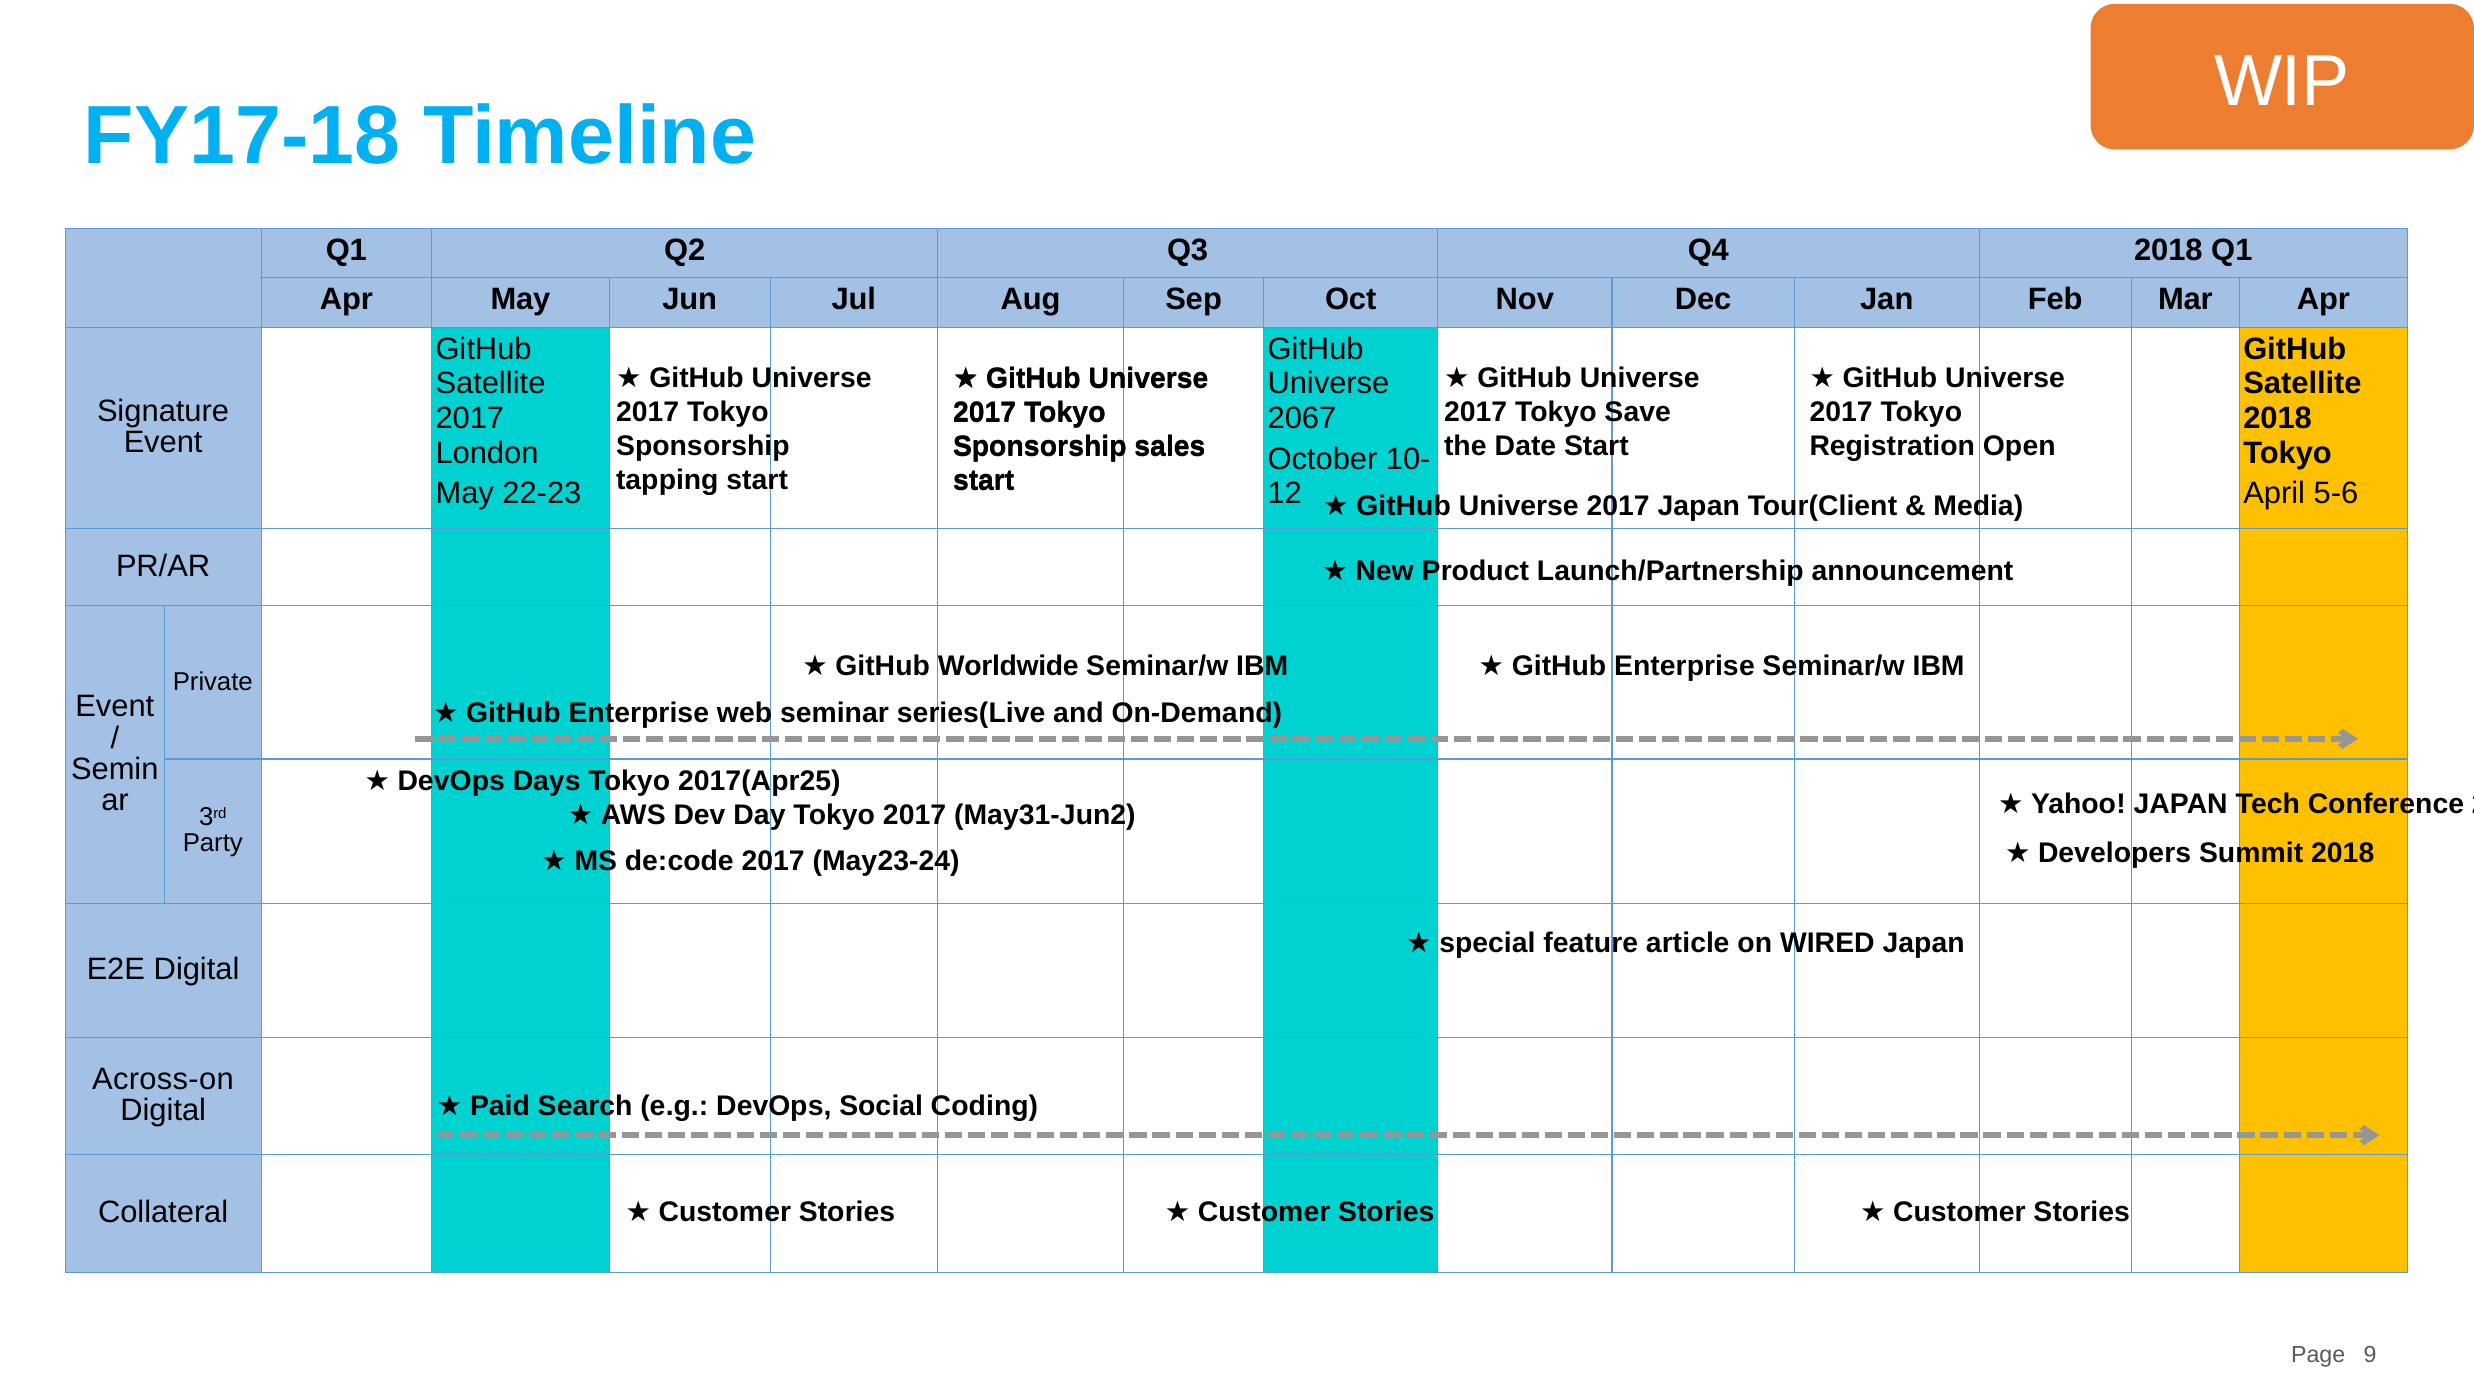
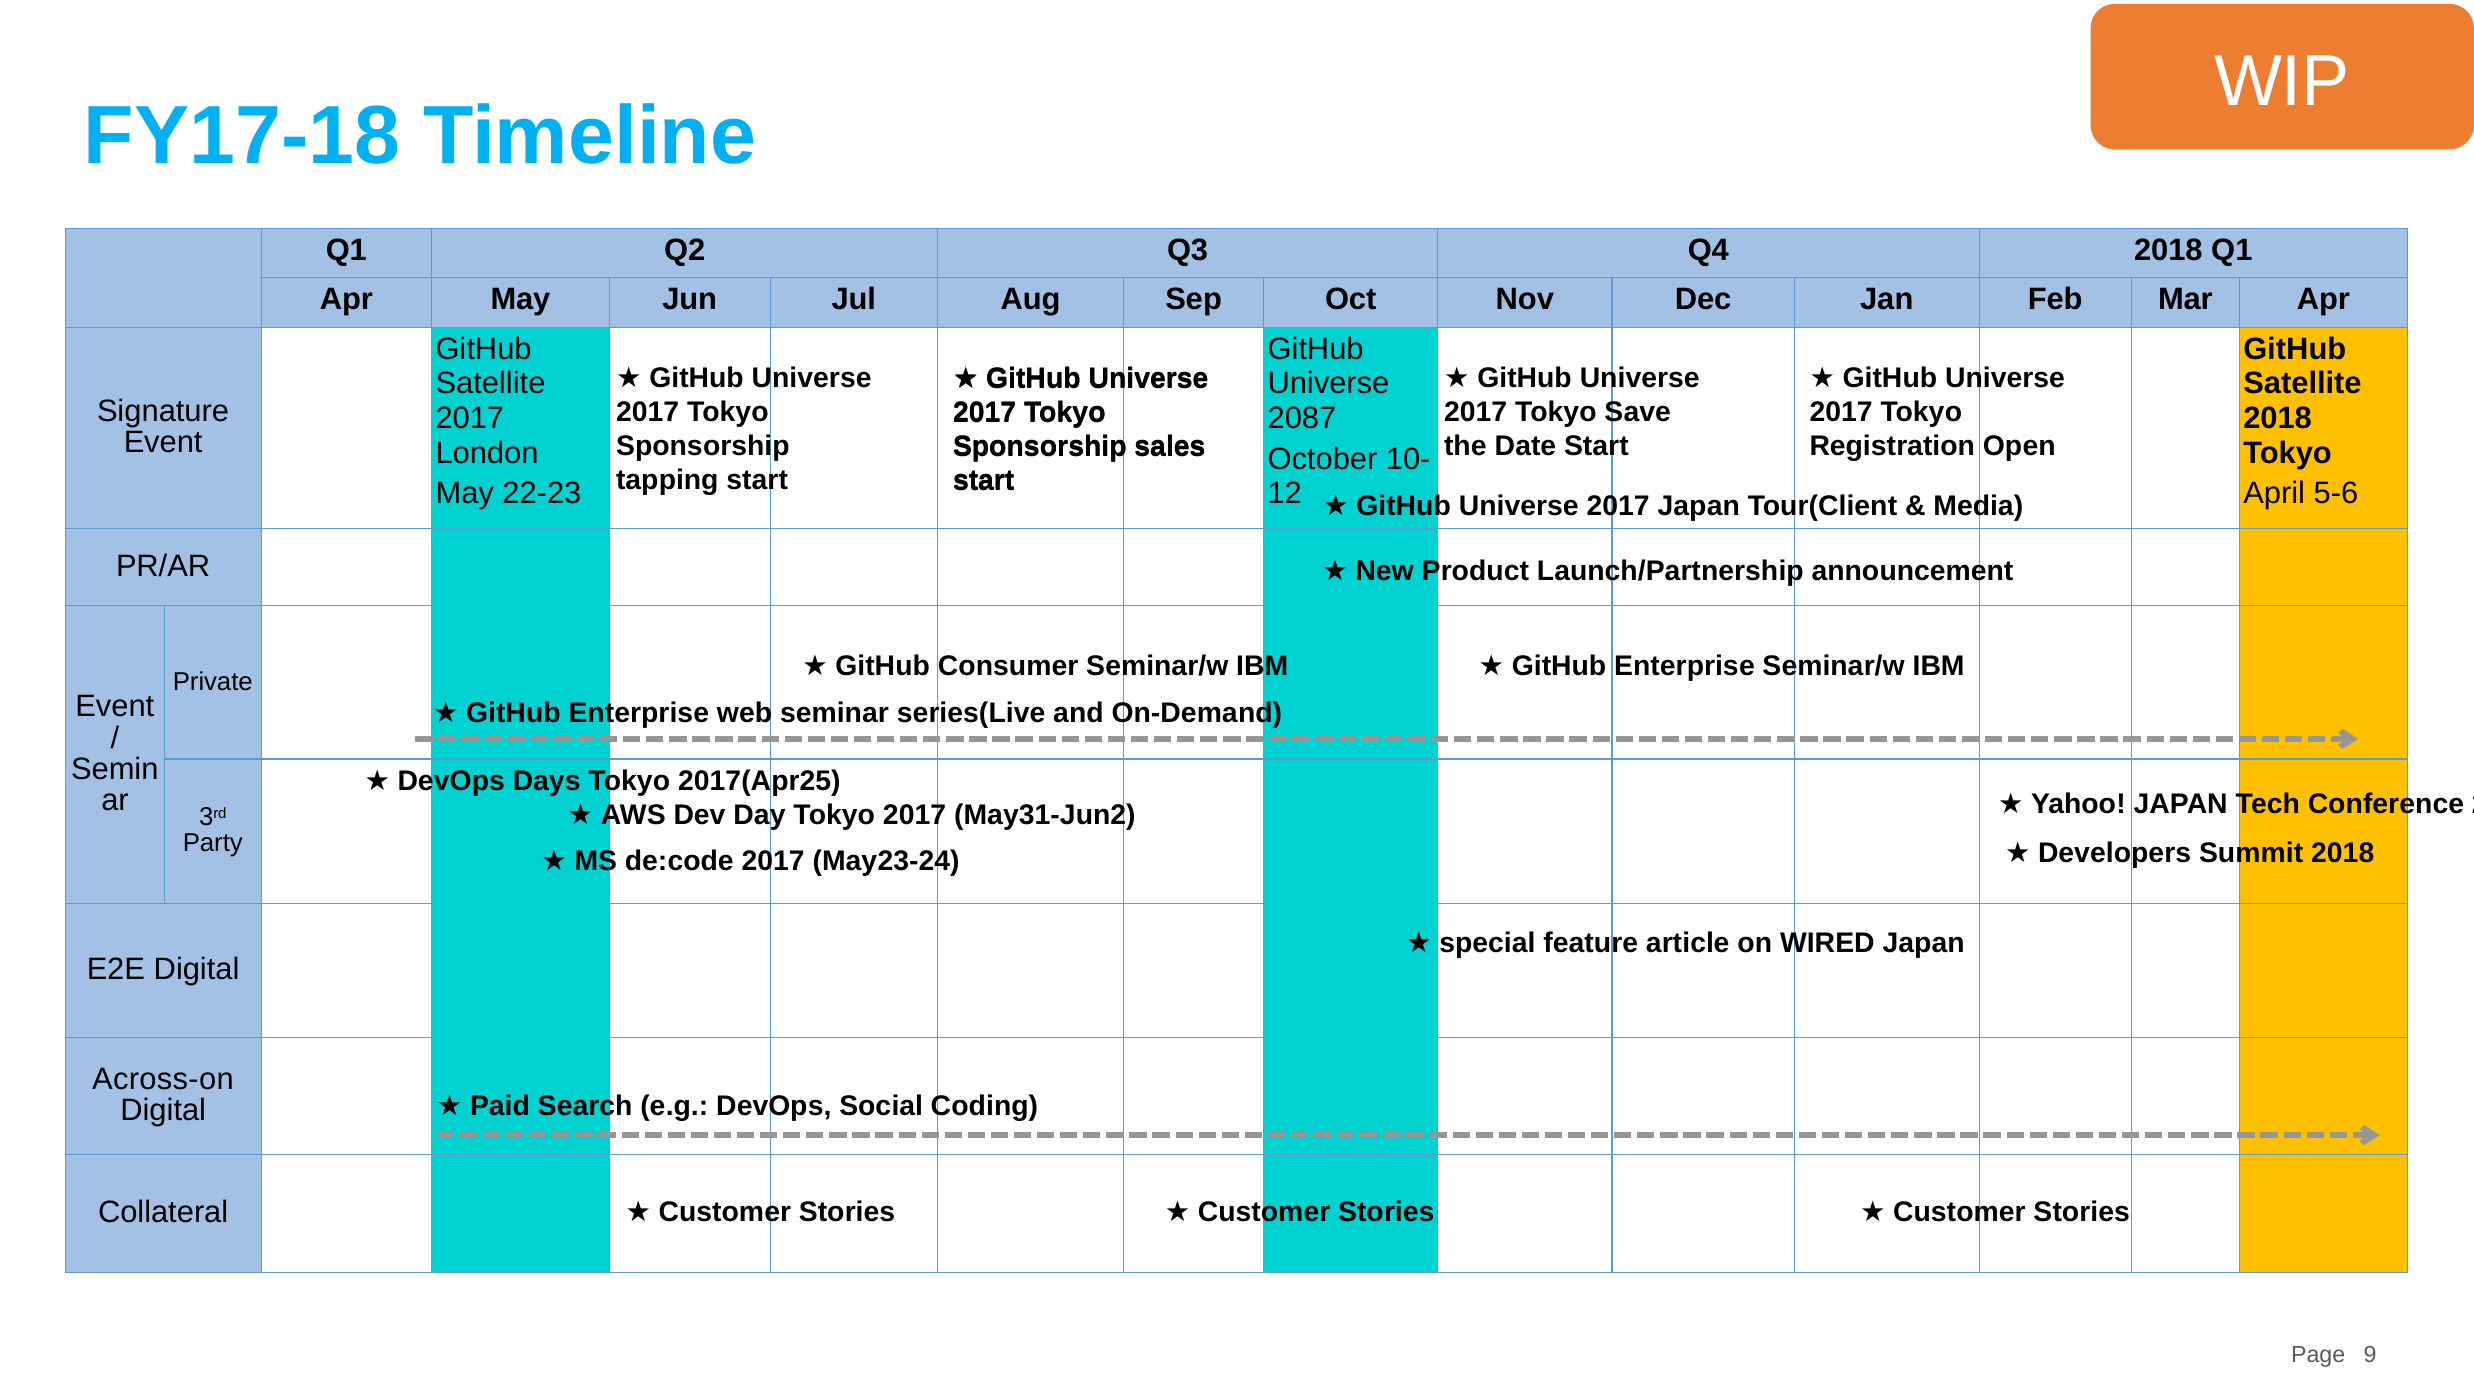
2067: 2067 -> 2087
Worldwide: Worldwide -> Consumer
